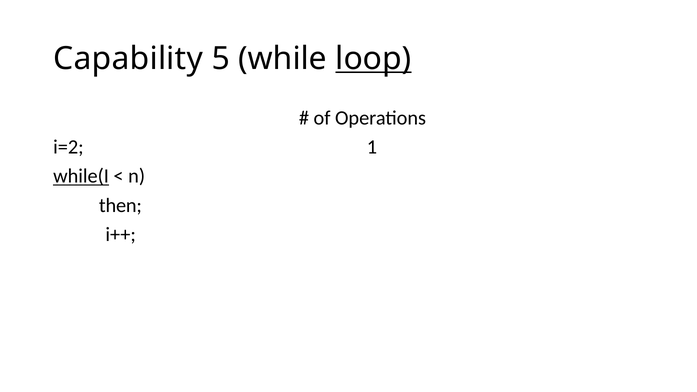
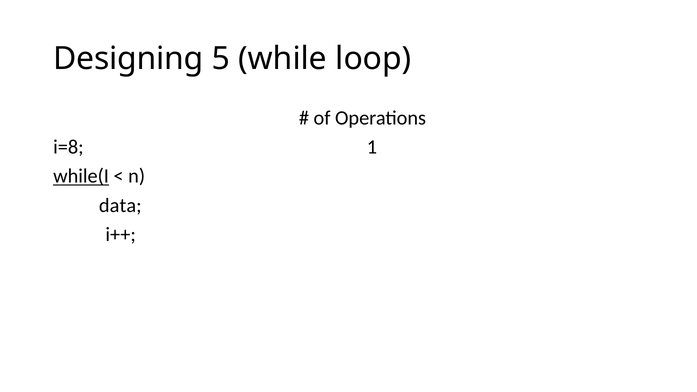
Capability: Capability -> Designing
loop underline: present -> none
i=2: i=2 -> i=8
then: then -> data
